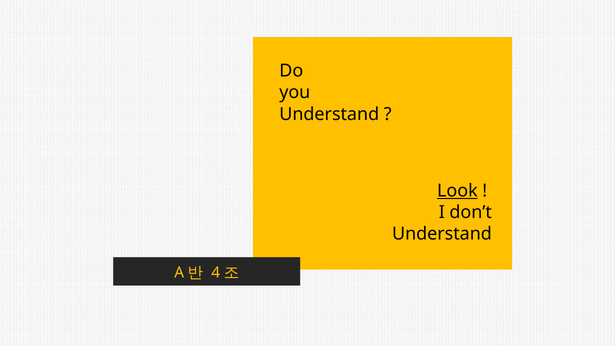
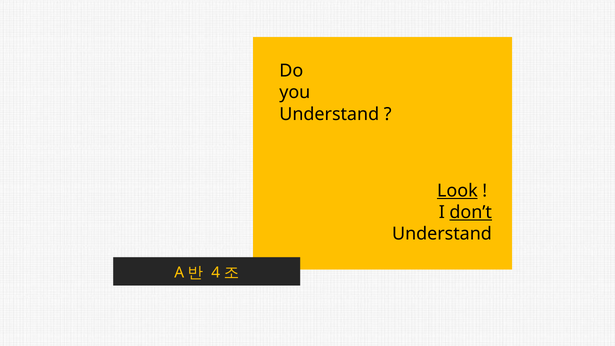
don’t underline: none -> present
